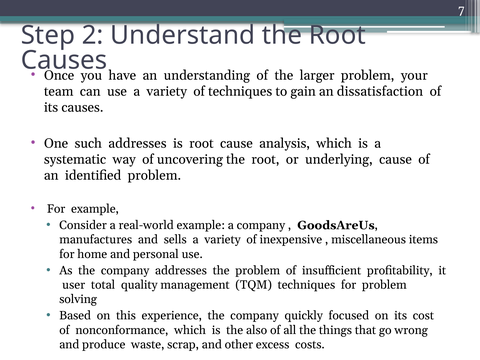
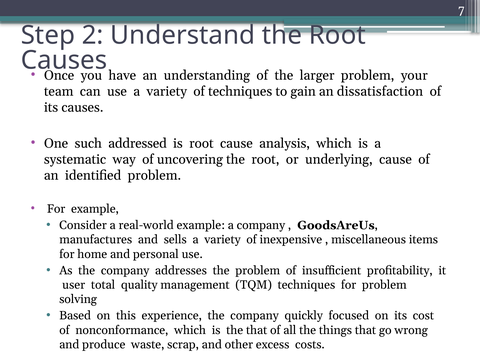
such addresses: addresses -> addressed
the also: also -> that
